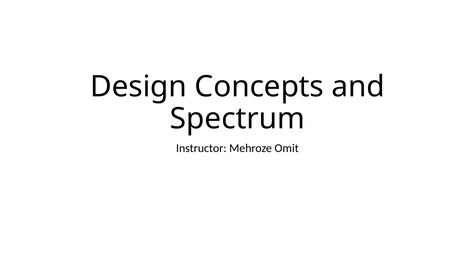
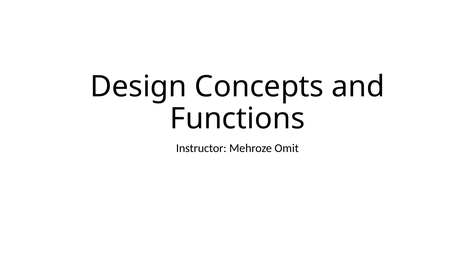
Spectrum: Spectrum -> Functions
